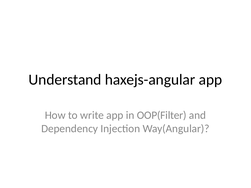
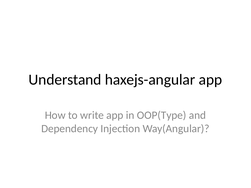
OOP(Filter: OOP(Filter -> OOP(Type
